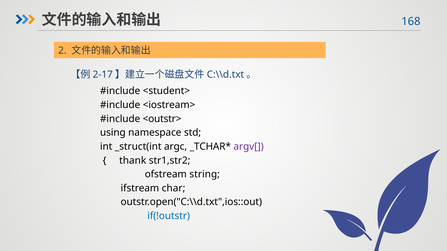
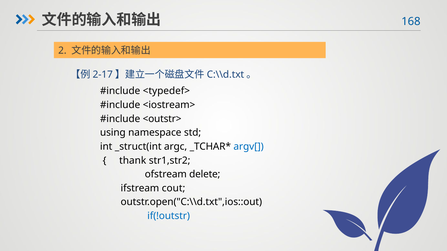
<student>: <student> -> <typedef>
argv[ colour: purple -> blue
string: string -> delete
char: char -> cout
